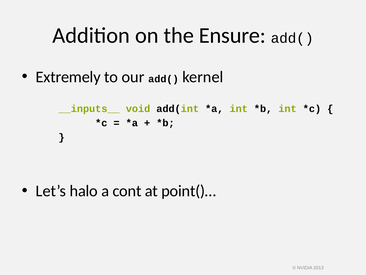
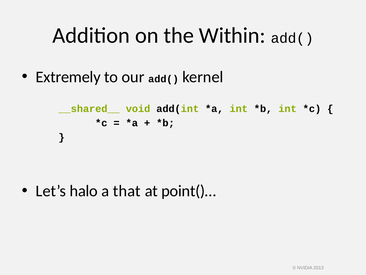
Ensure: Ensure -> Within
__inputs__: __inputs__ -> __shared__
cont: cont -> that
